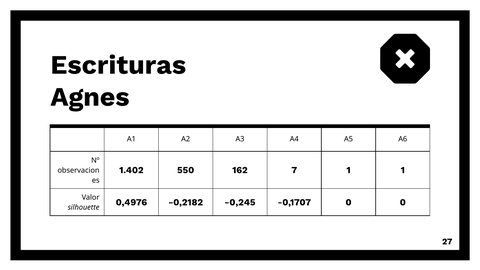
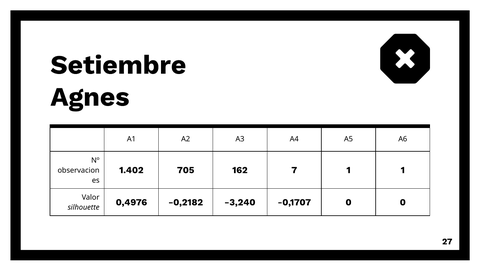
Escrituras: Escrituras -> Setiembre
550: 550 -> 705
-0,245: -0,245 -> -3,240
